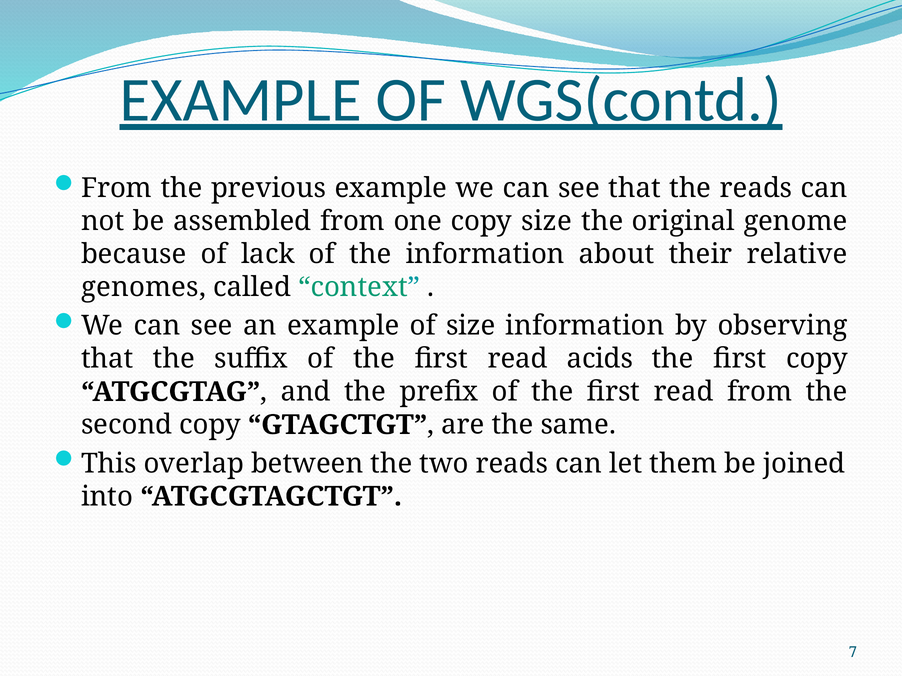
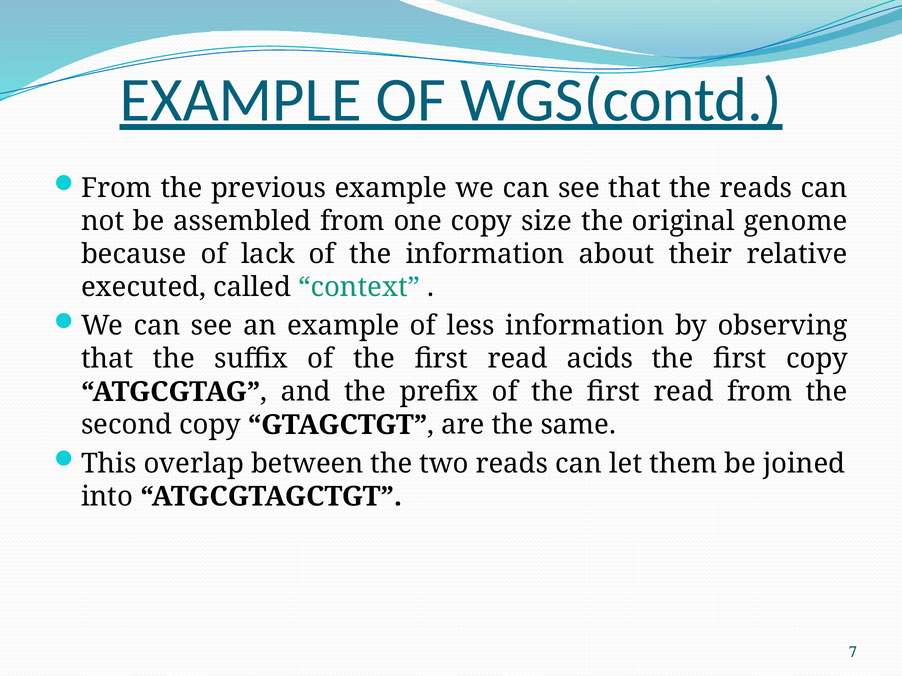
genomes: genomes -> executed
of size: size -> less
